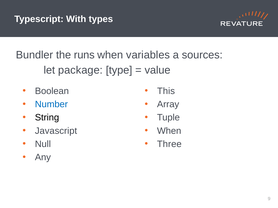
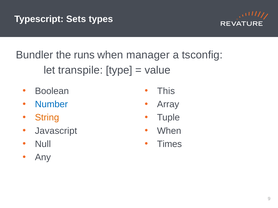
With: With -> Sets
variables: variables -> manager
sources: sources -> tsconfig
package: package -> transpile
String colour: black -> orange
Three: Three -> Times
